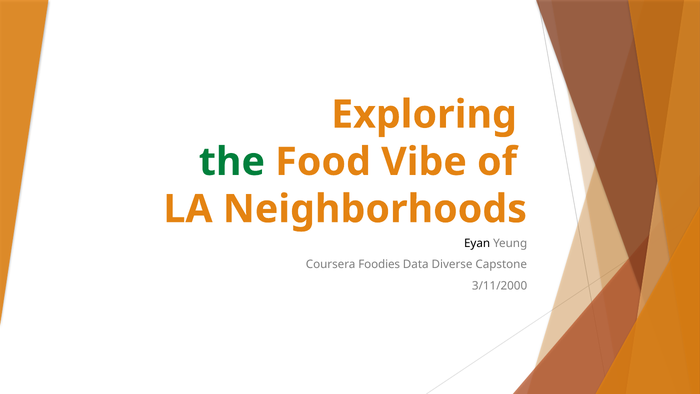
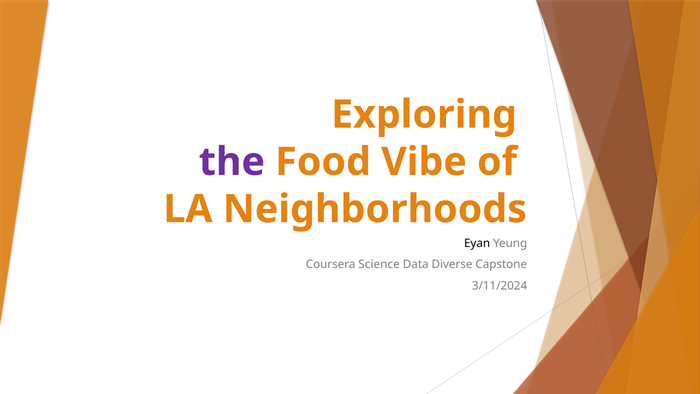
the colour: green -> purple
Foodies: Foodies -> Science
3/11/2000: 3/11/2000 -> 3/11/2024
